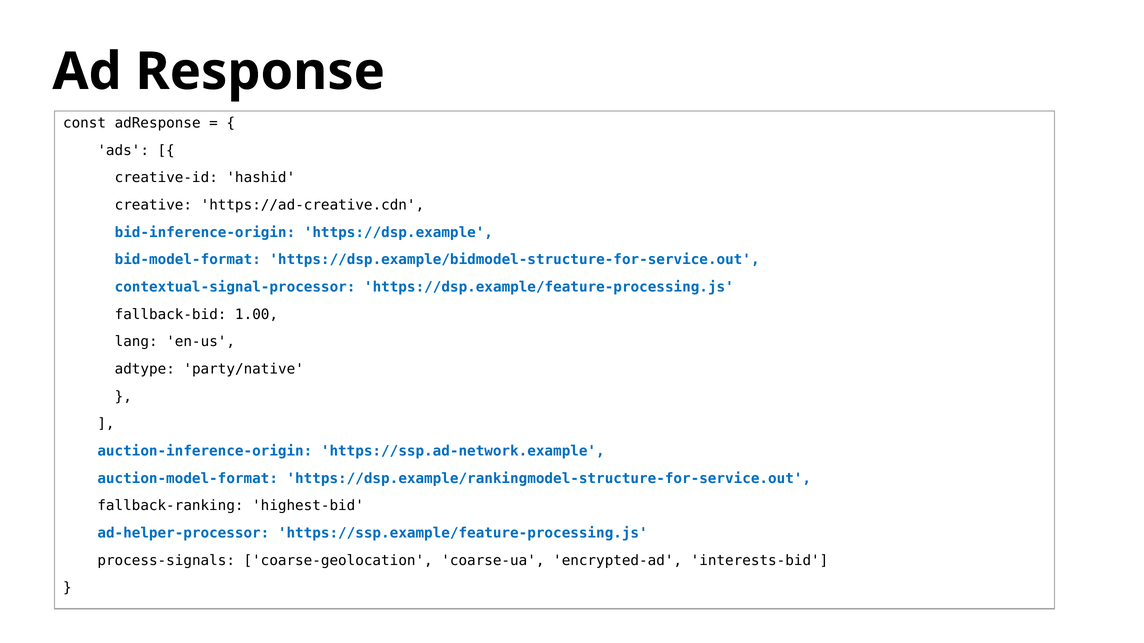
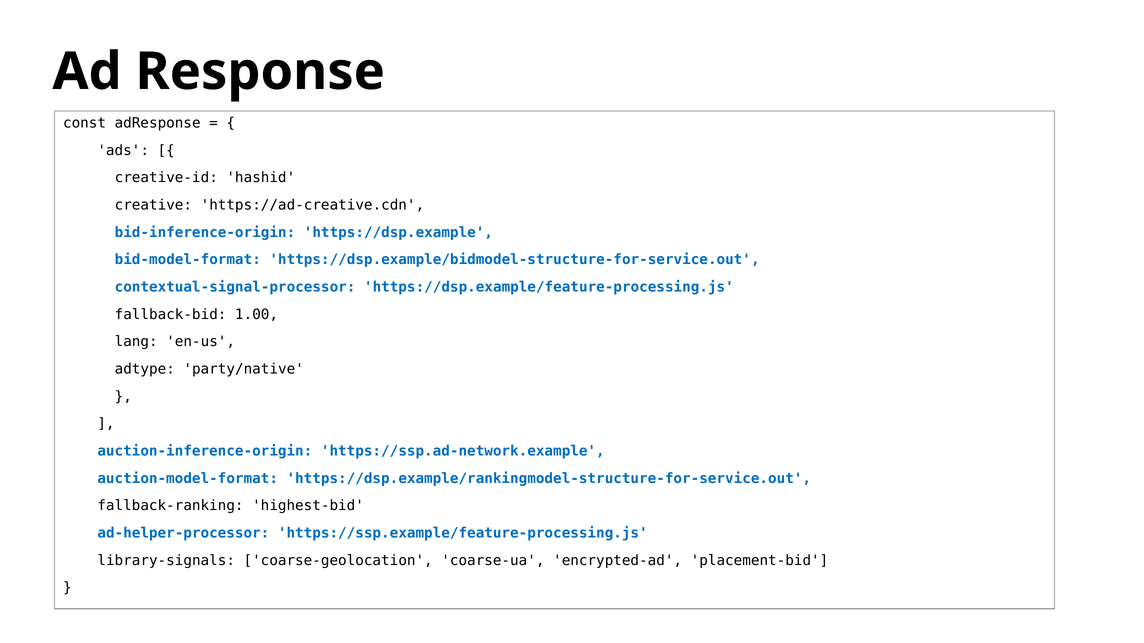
process-signals: process-signals -> library-signals
interests-bid: interests-bid -> placement-bid
